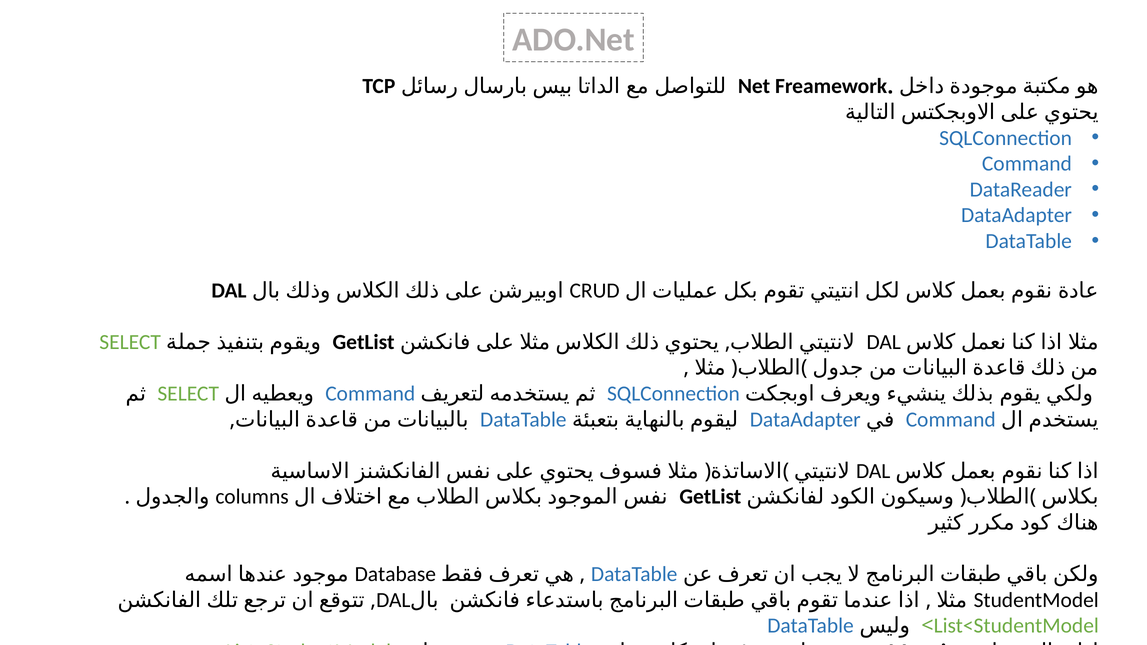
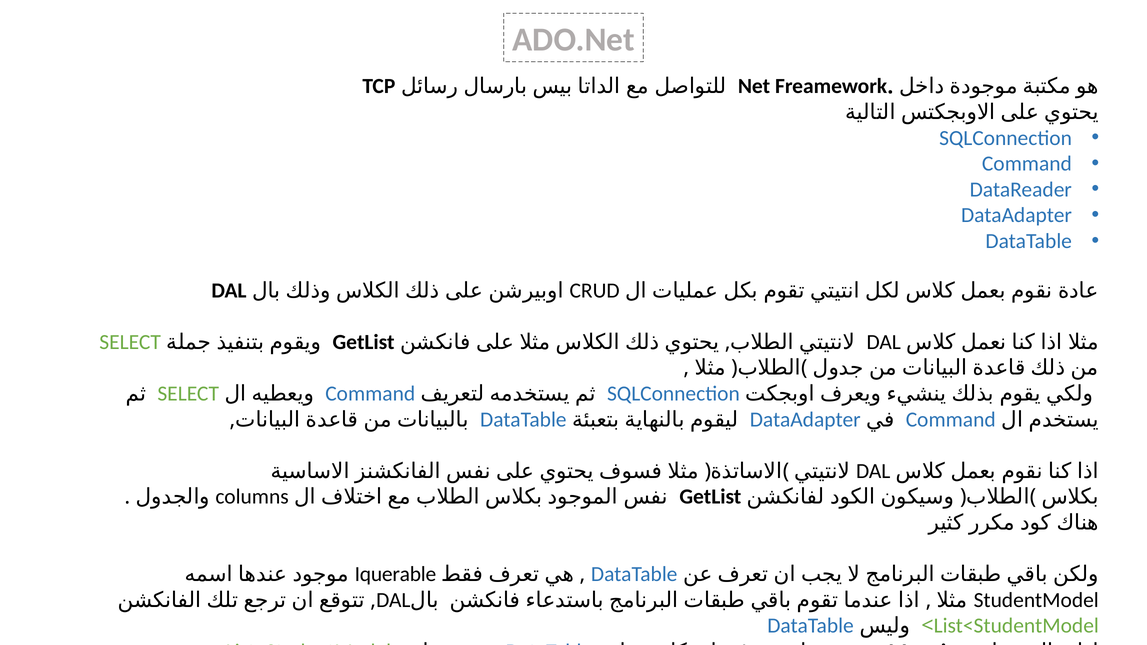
Database: Database -> Iquerable
